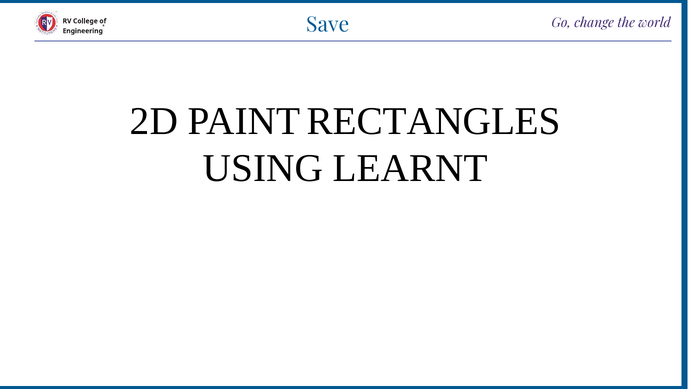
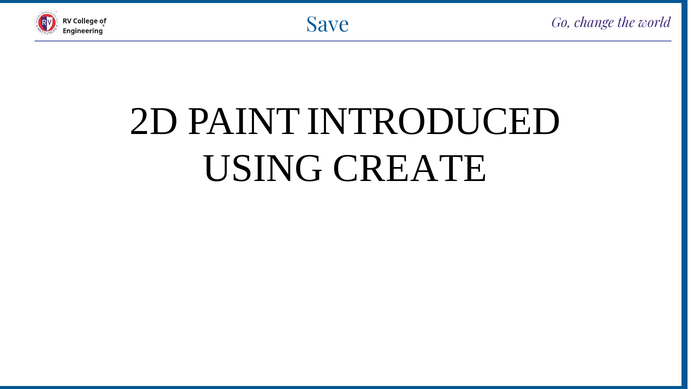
RECTANGLES: RECTANGLES -> INTRODUCED
LEARNT: LEARNT -> CREATE
